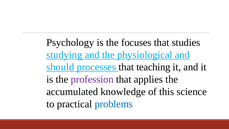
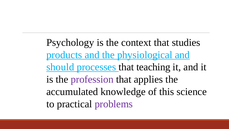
focuses: focuses -> context
studying: studying -> products
problems colour: blue -> purple
